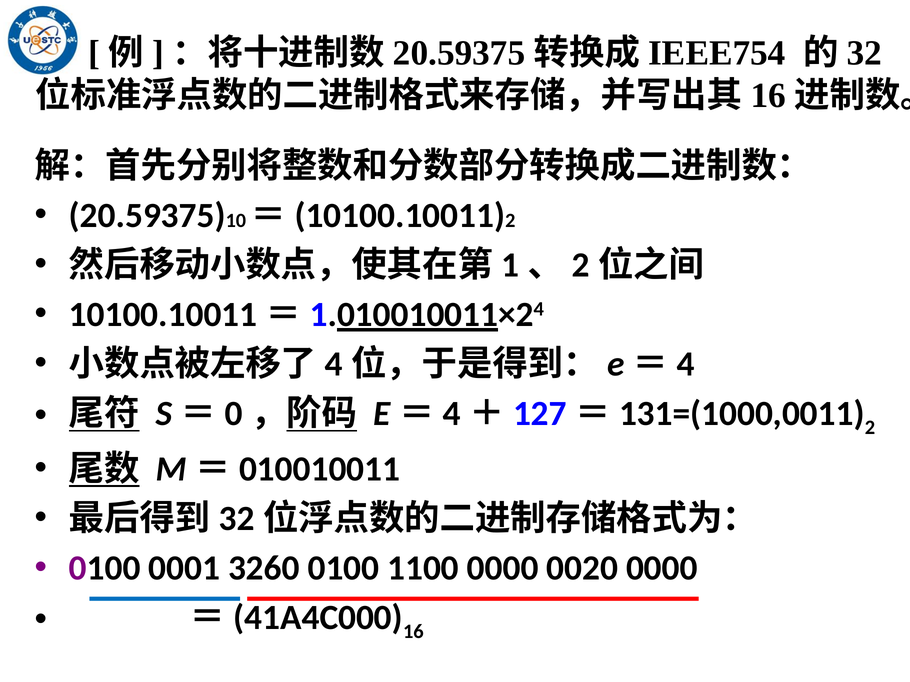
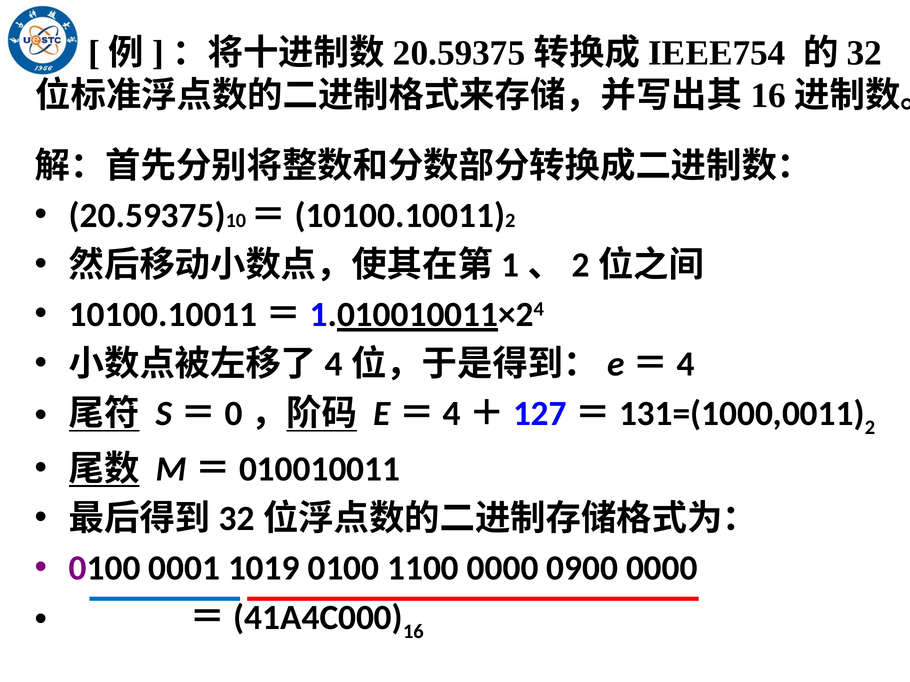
3260: 3260 -> 1019
0020: 0020 -> 0900
